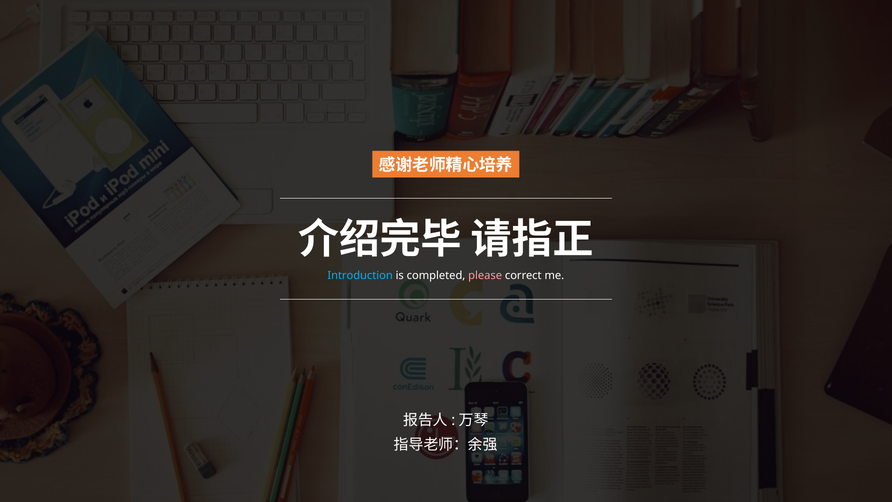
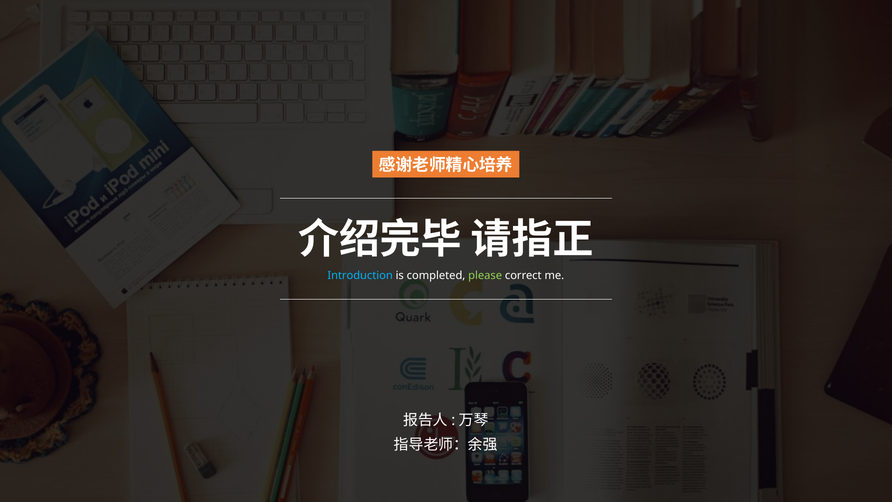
please colour: pink -> light green
